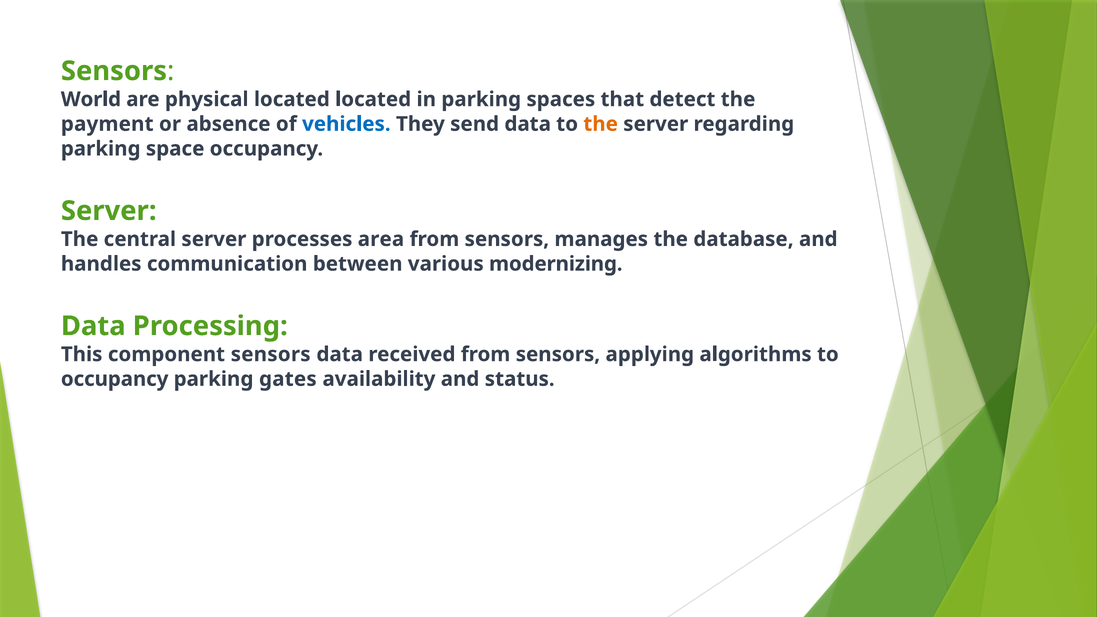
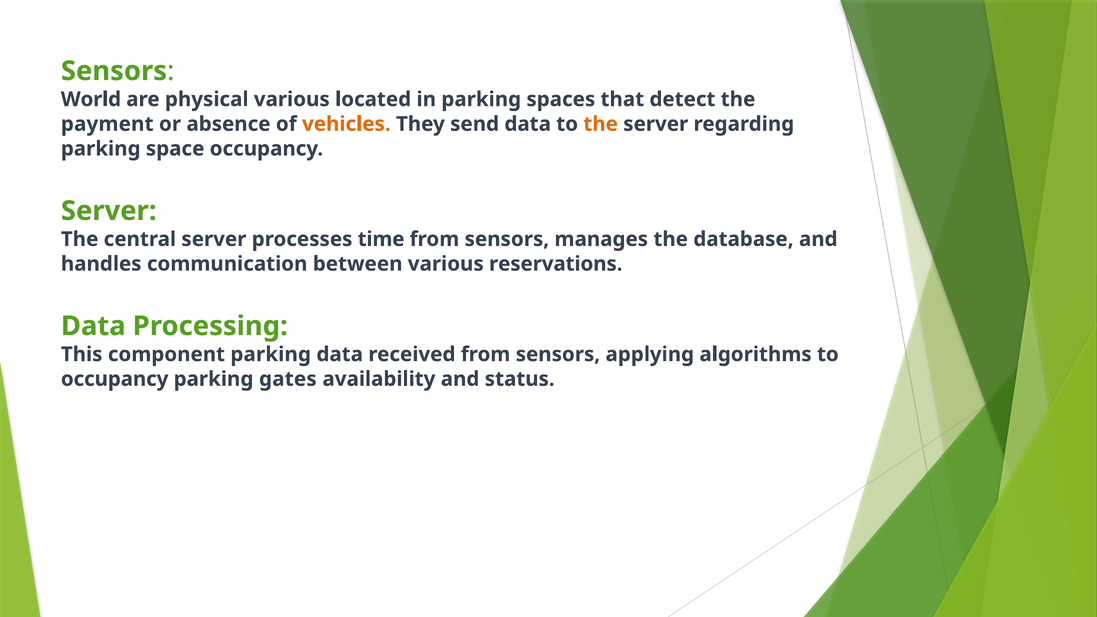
physical located: located -> various
vehicles colour: blue -> orange
area: area -> time
modernizing: modernizing -> reservations
component sensors: sensors -> parking
